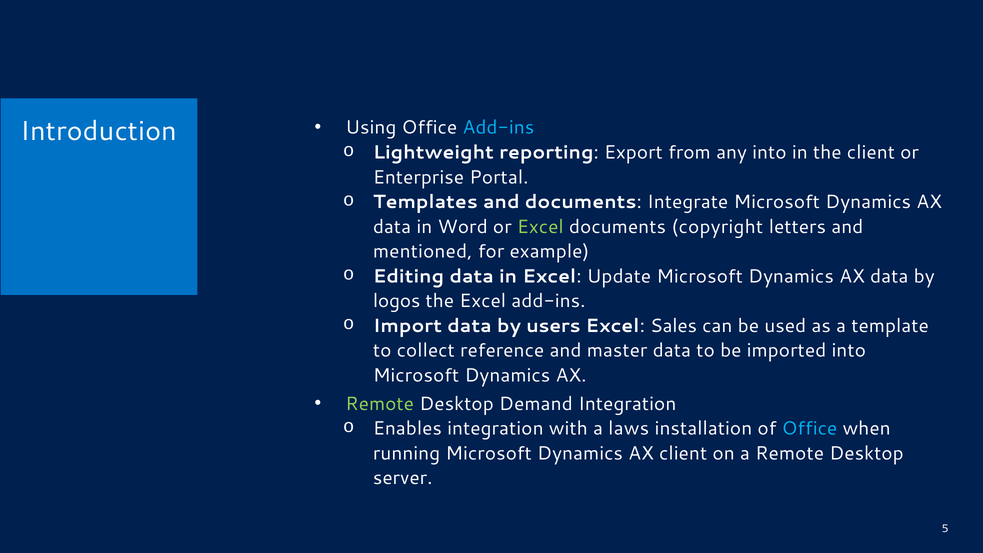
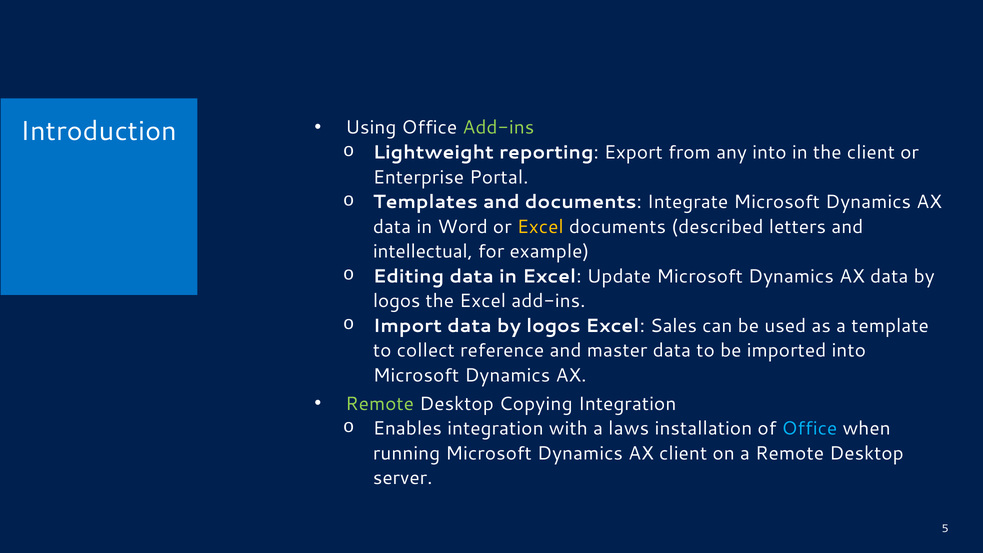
Add-ins at (498, 128) colour: light blue -> light green
Excel at (540, 227) colour: light green -> yellow
copyright: copyright -> described
mentioned: mentioned -> intellectual
Import data by users: users -> logos
Demand: Demand -> Copying
